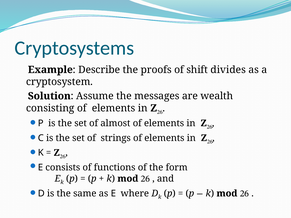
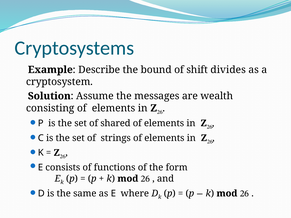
proofs: proofs -> bound
almost: almost -> shared
